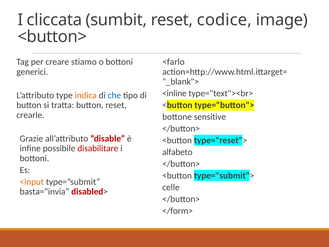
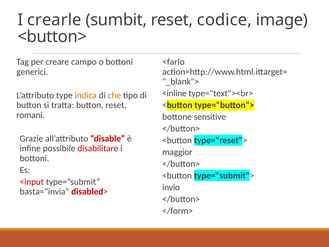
cliccata: cliccata -> crearle
stiamo: stiamo -> campo
che colour: blue -> orange
crearle: crearle -> romani
alfabeto: alfabeto -> maggior
<input colour: orange -> red
celle: celle -> invio
